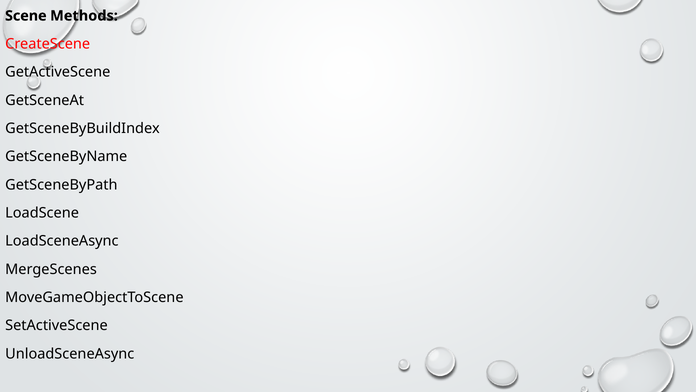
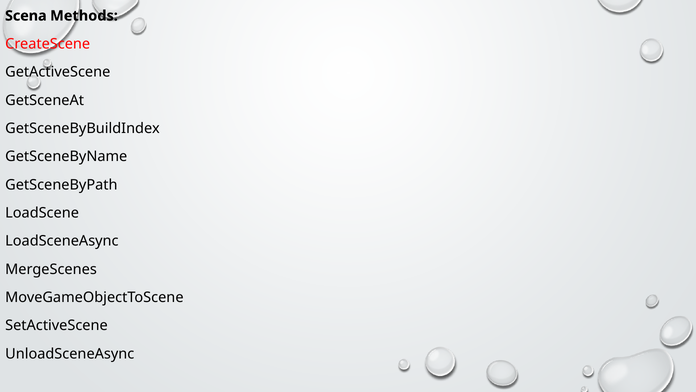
Scene: Scene -> Scena
